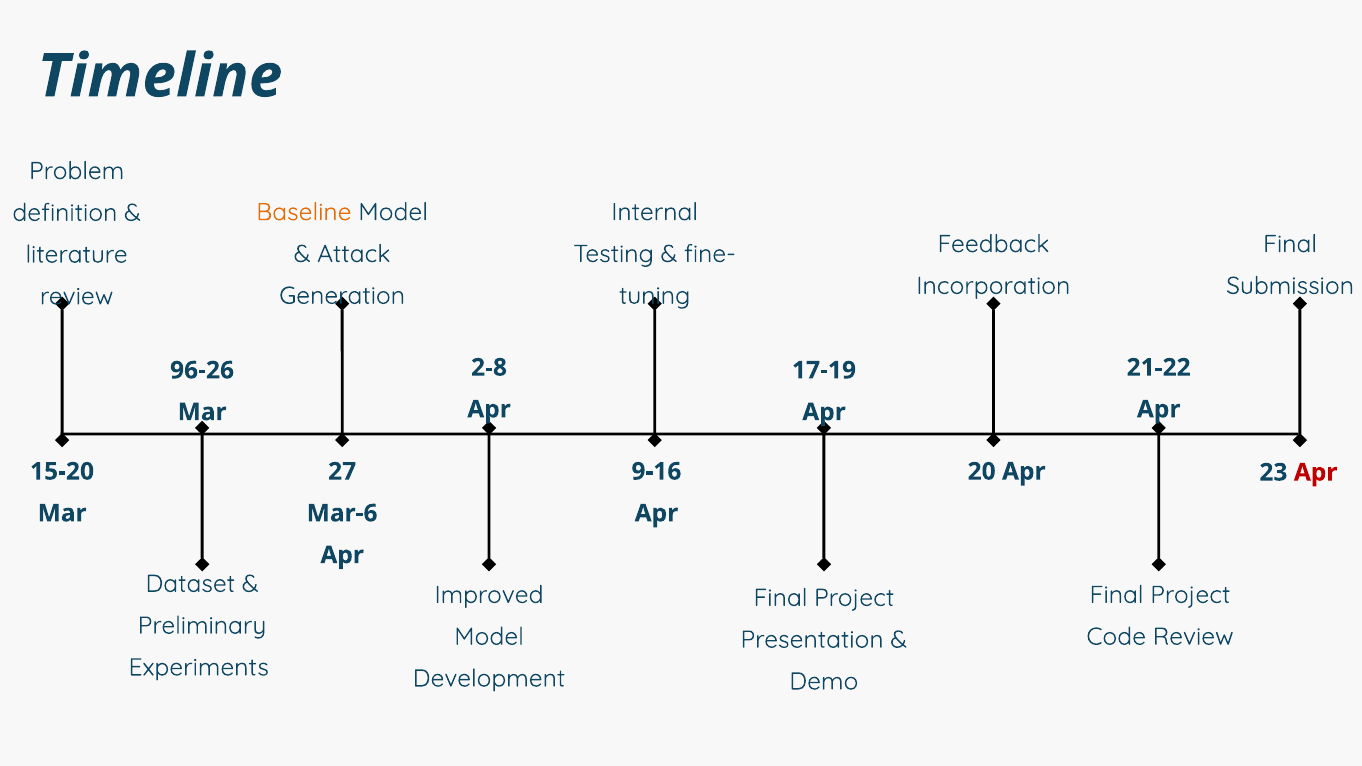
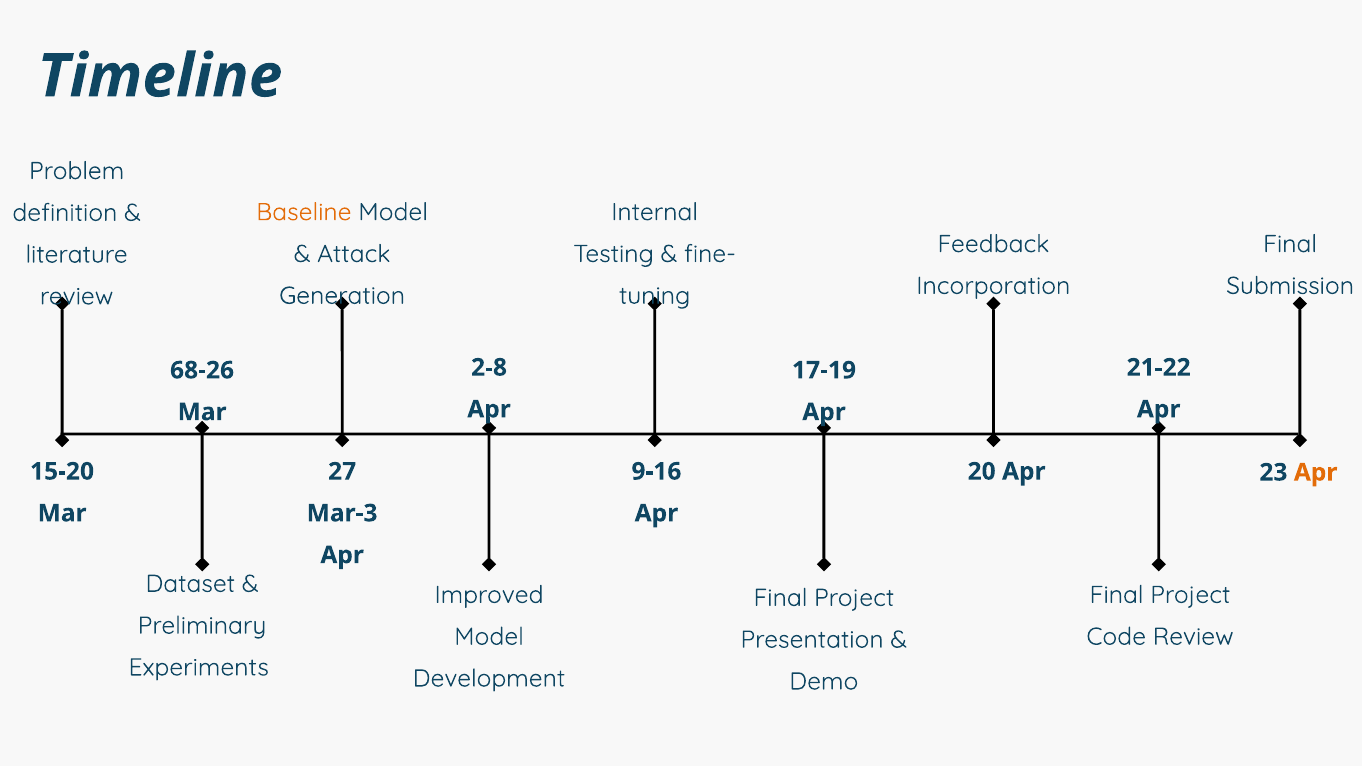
96-26: 96-26 -> 68-26
Apr at (1316, 473) colour: red -> orange
Mar-6: Mar-6 -> Mar-3
